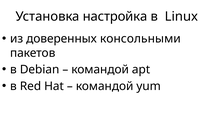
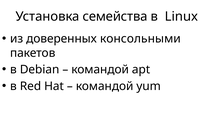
настройка: настройка -> семейства
